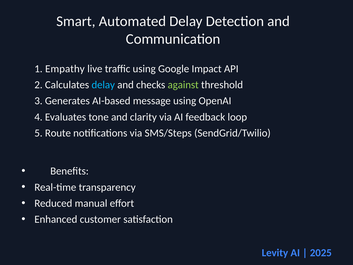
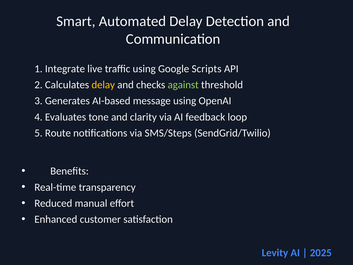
Empathy: Empathy -> Integrate
Impact: Impact -> Scripts
delay at (103, 85) colour: light blue -> yellow
